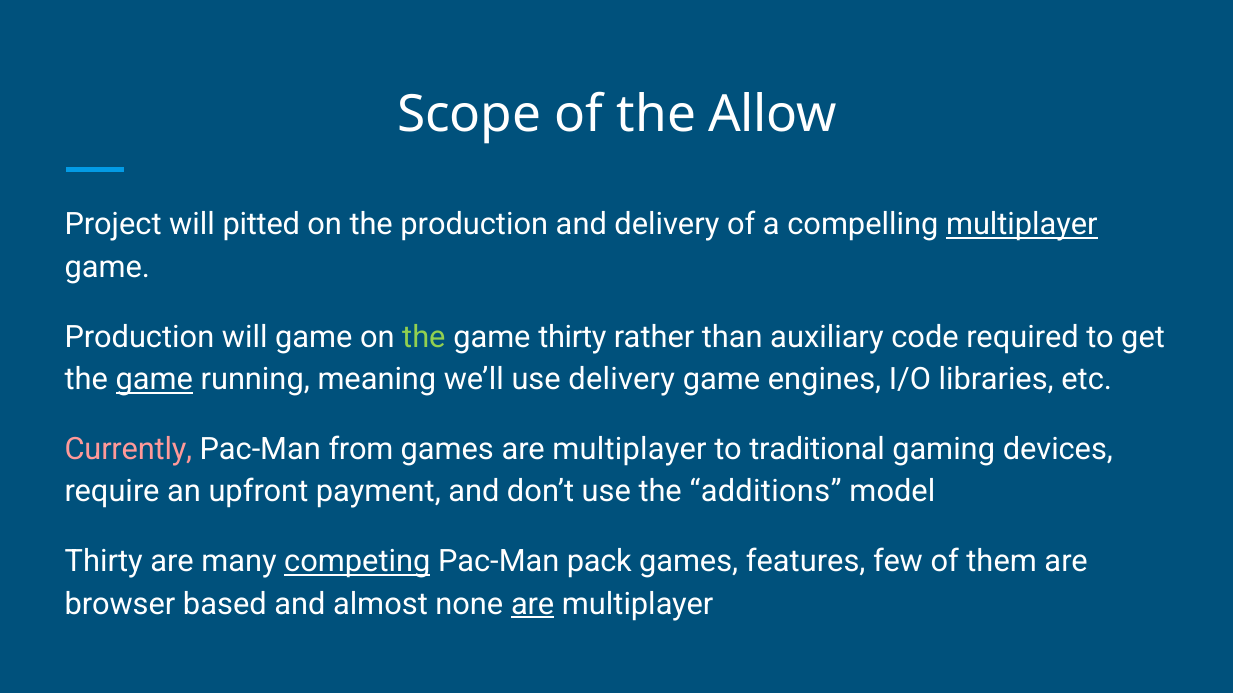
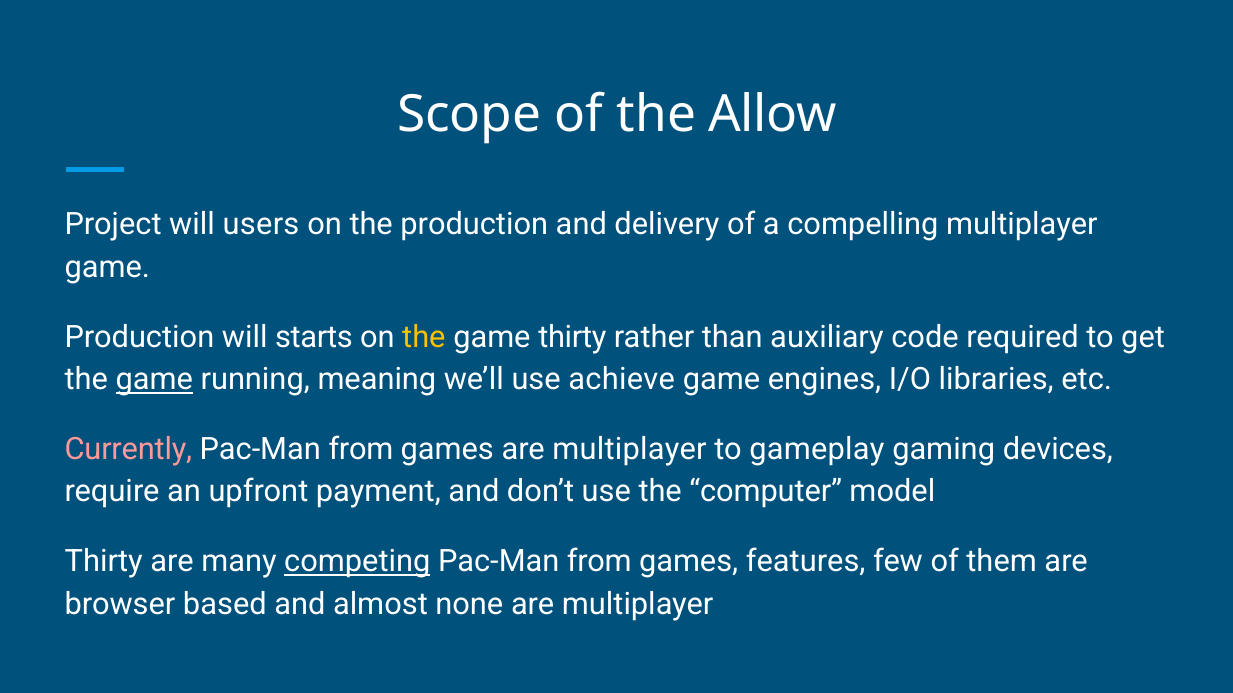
pitted: pitted -> users
multiplayer at (1022, 225) underline: present -> none
will game: game -> starts
the at (424, 337) colour: light green -> yellow
use delivery: delivery -> achieve
traditional: traditional -> gameplay
additions: additions -> computer
pack at (599, 562): pack -> from
are at (533, 605) underline: present -> none
